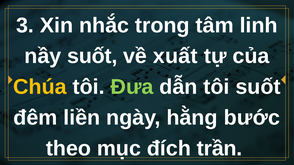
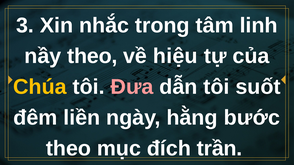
nầy suốt: suốt -> theo
xuất: xuất -> hiệu
Đưa colour: light green -> pink
